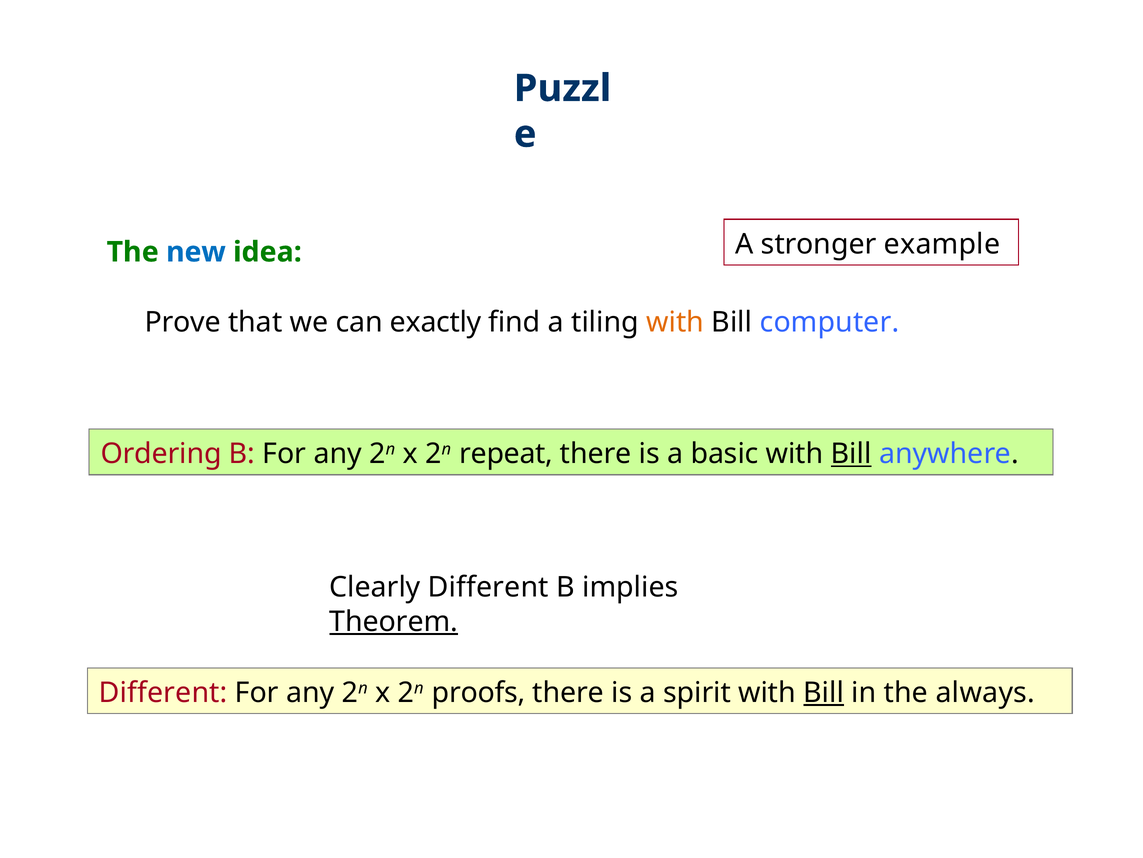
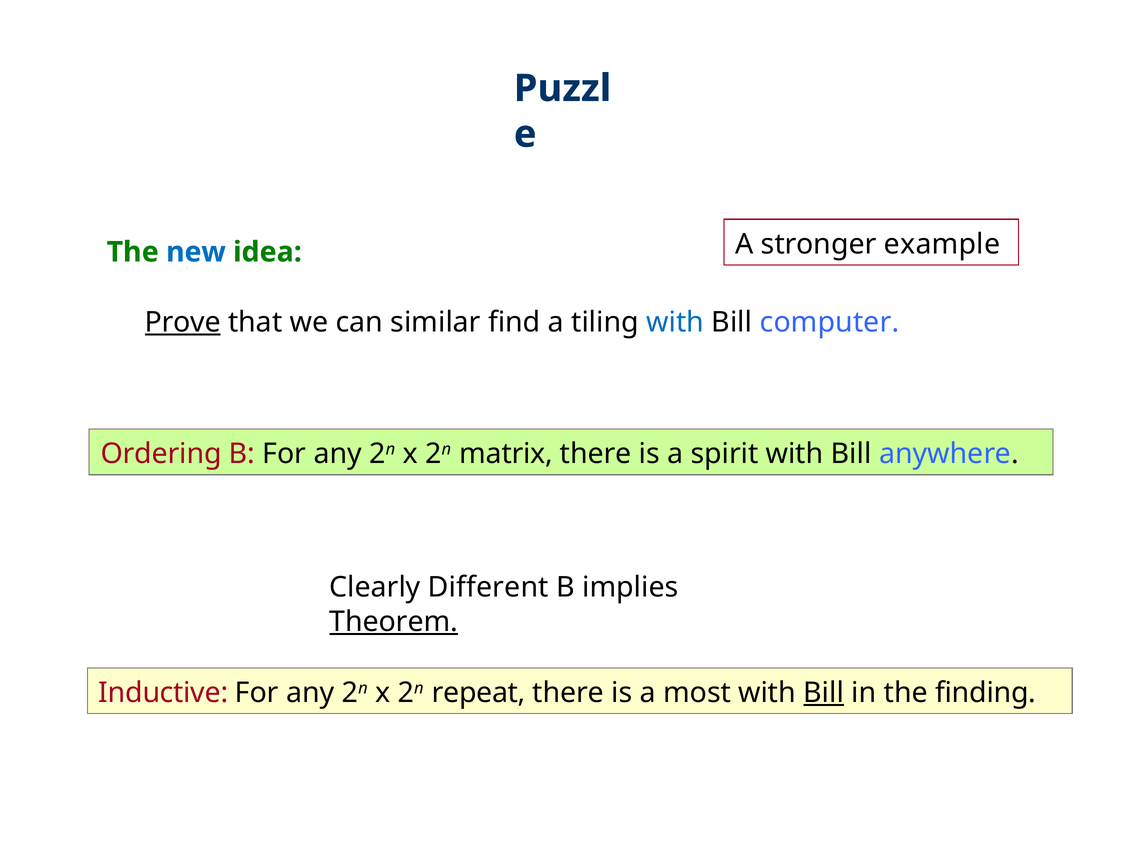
Prove underline: none -> present
exactly: exactly -> similar
with at (675, 322) colour: orange -> blue
repeat: repeat -> matrix
basic: basic -> spirit
Bill at (851, 453) underline: present -> none
Different at (163, 692): Different -> Inductive
proofs: proofs -> repeat
spirit: spirit -> most
always: always -> finding
